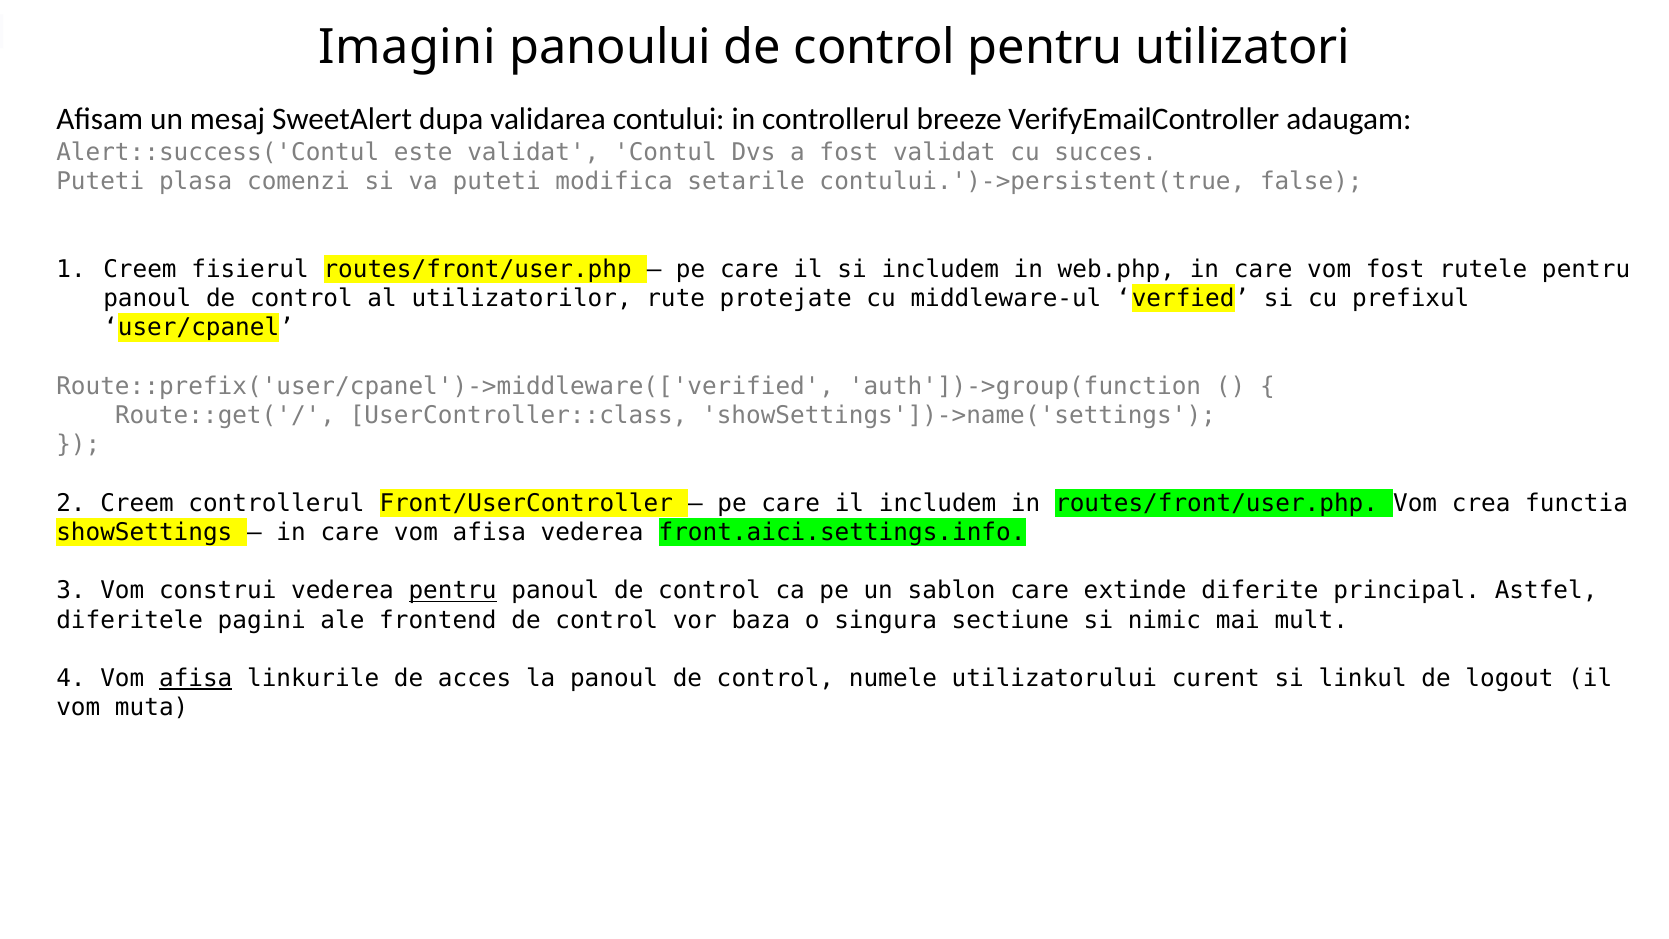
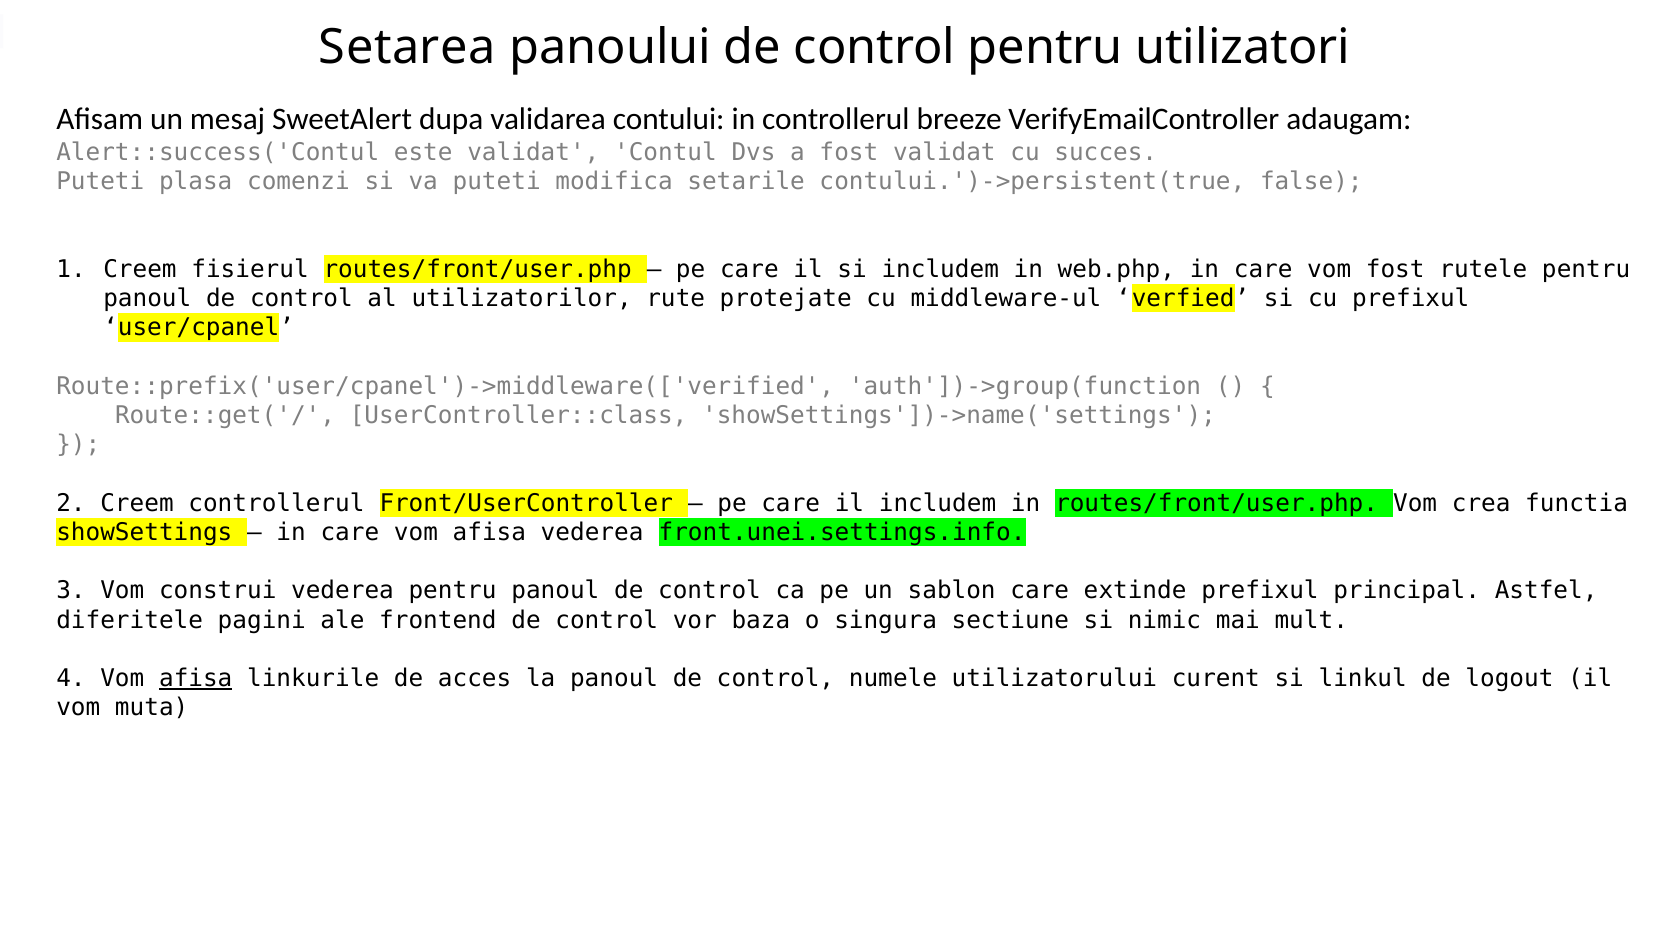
Imagini: Imagini -> Setarea
front.aici.settings.info: front.aici.settings.info -> front.unei.settings.info
pentru at (453, 591) underline: present -> none
extinde diferite: diferite -> prefixul
